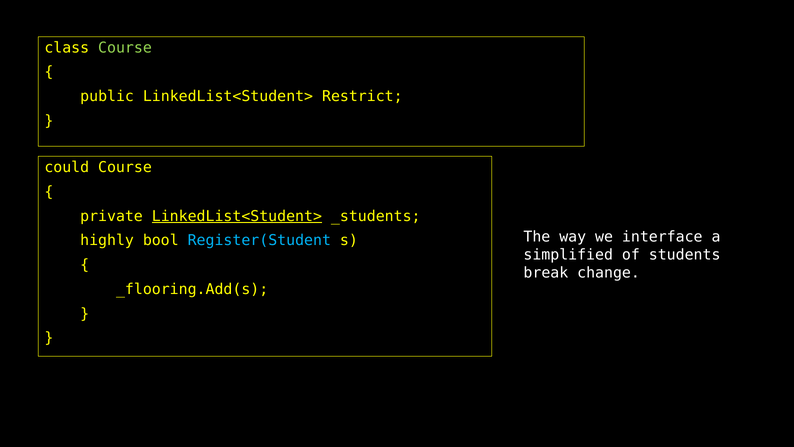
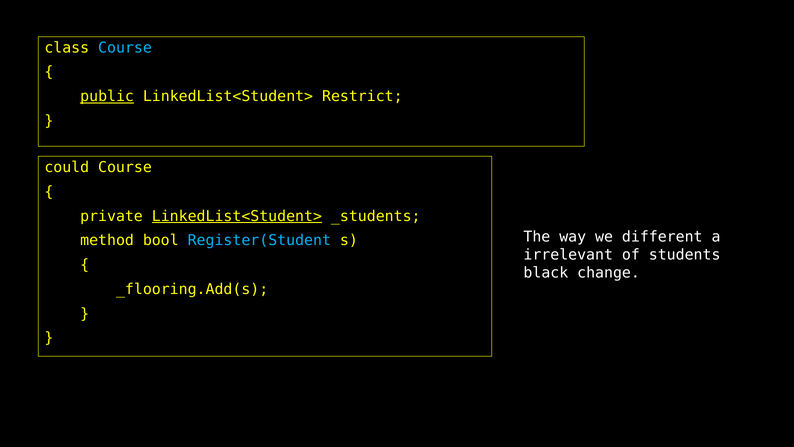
Course at (125, 48) colour: light green -> light blue
public underline: none -> present
interface: interface -> different
highly: highly -> method
simplified: simplified -> irrelevant
break: break -> black
